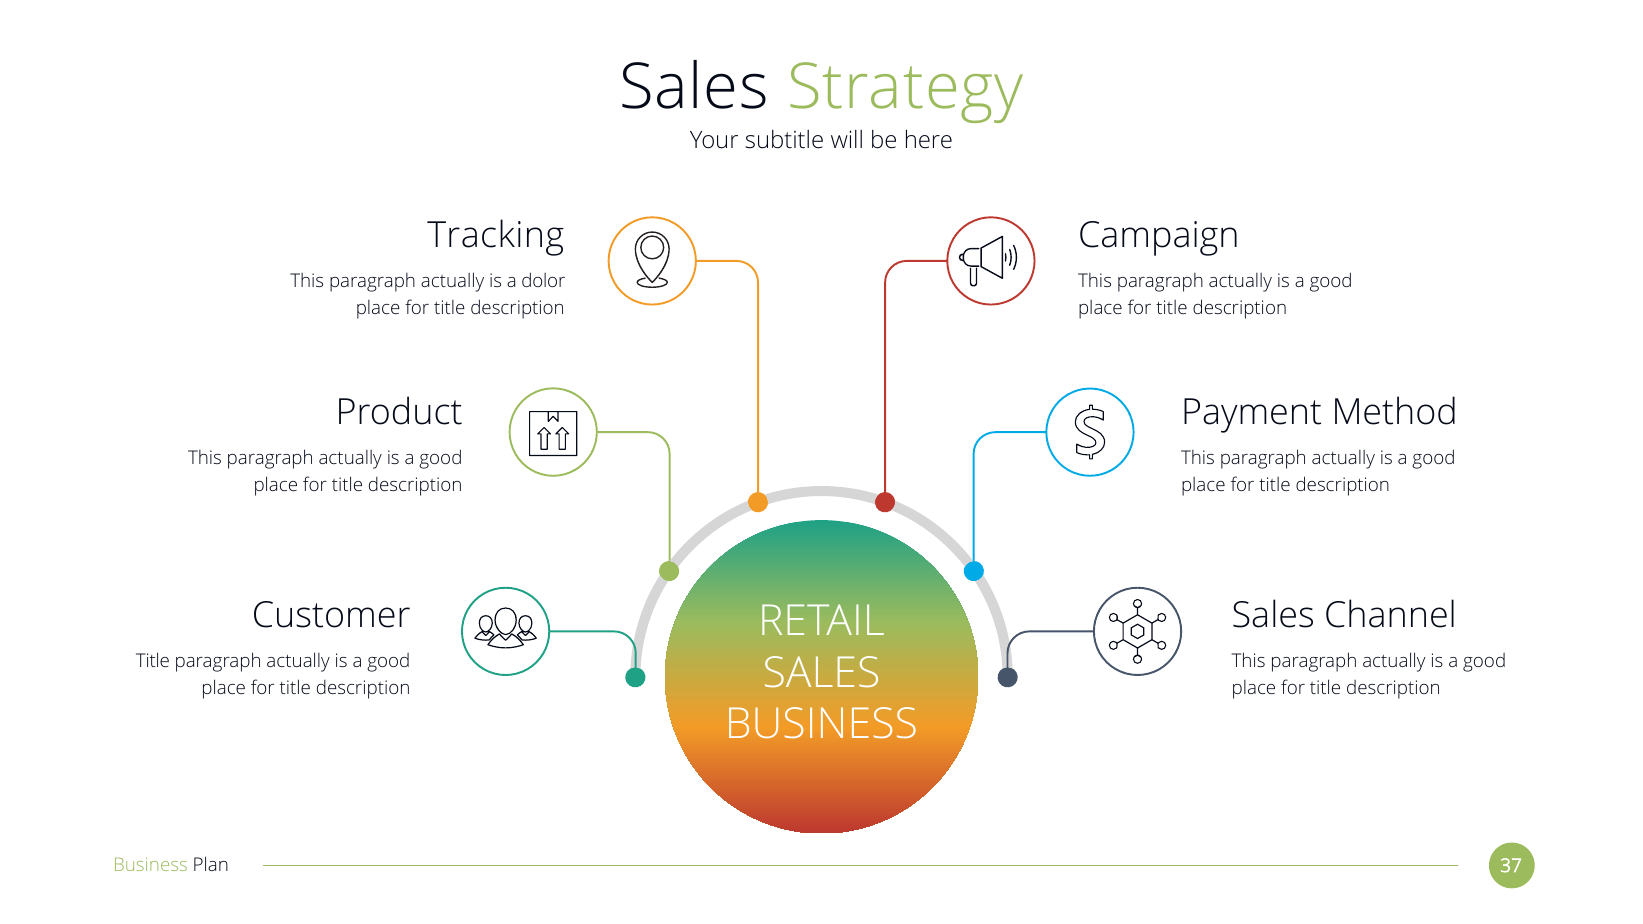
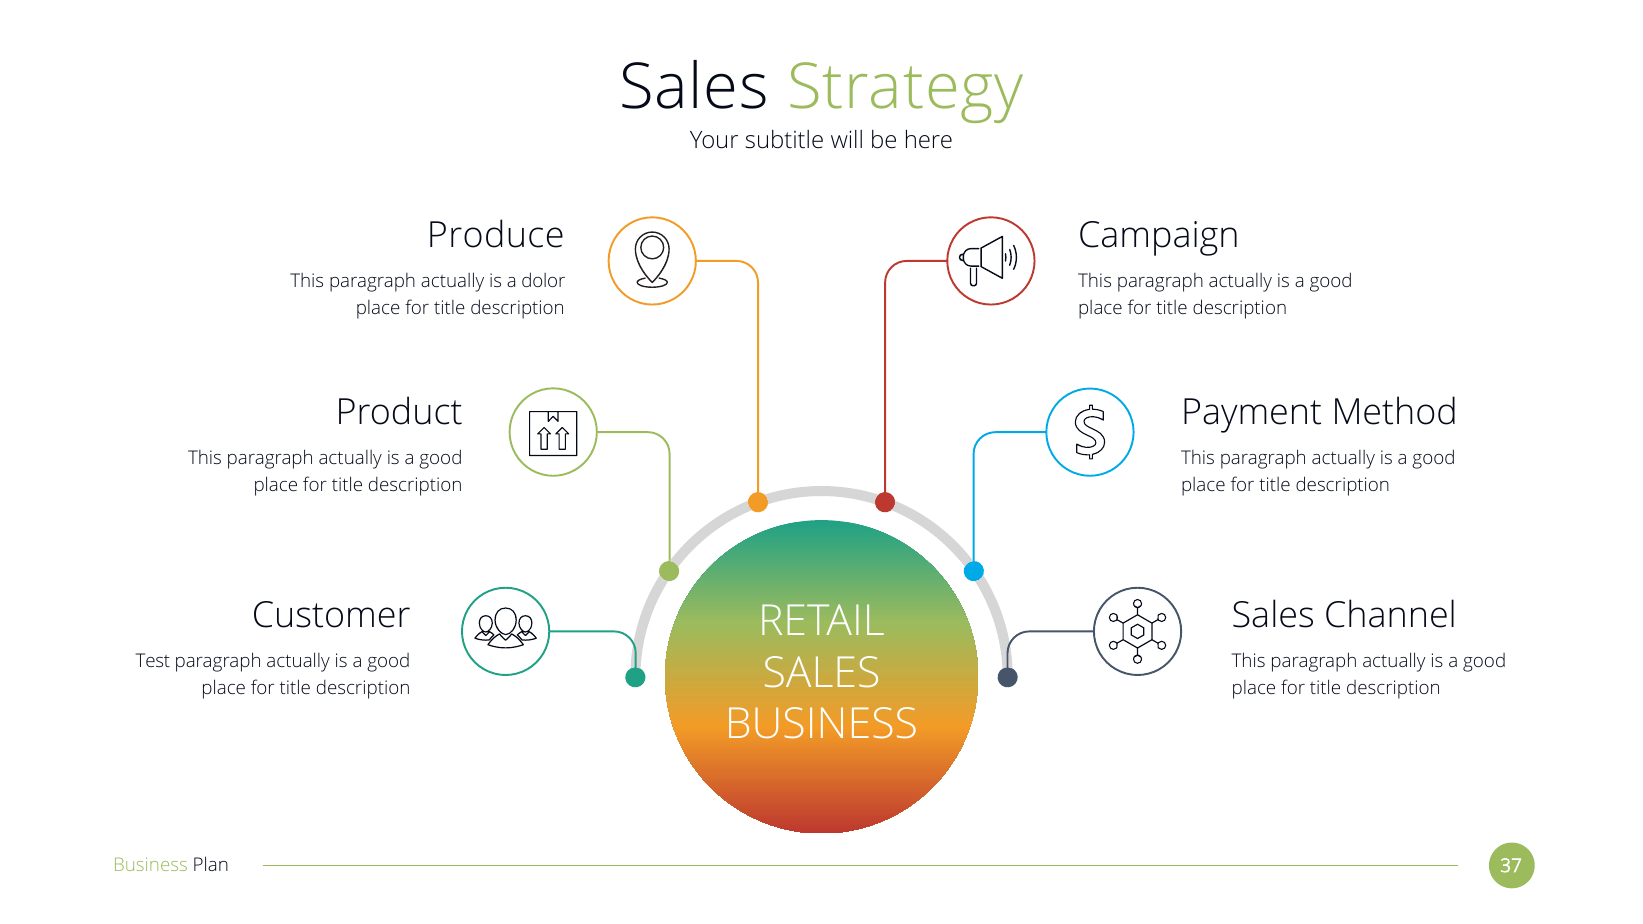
Tracking: Tracking -> Produce
Title at (153, 662): Title -> Test
